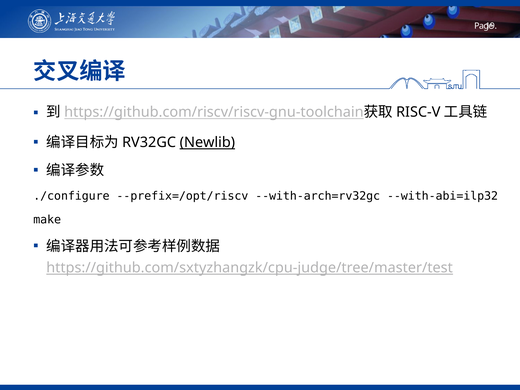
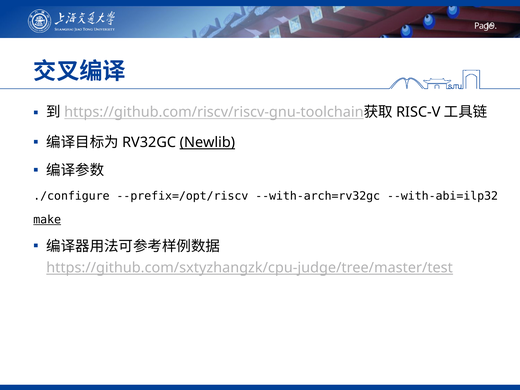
make underline: none -> present
